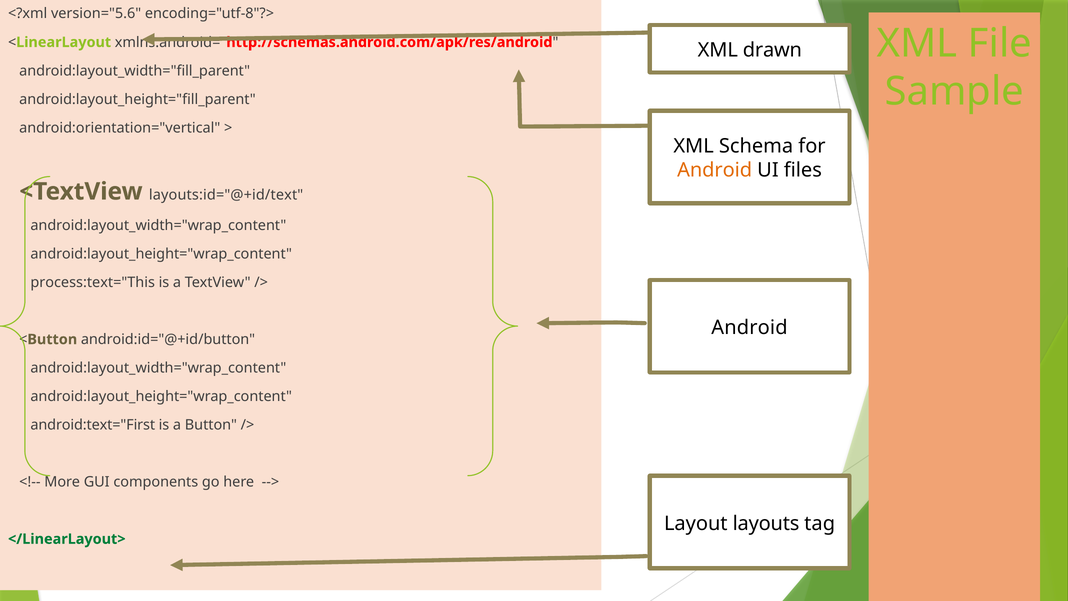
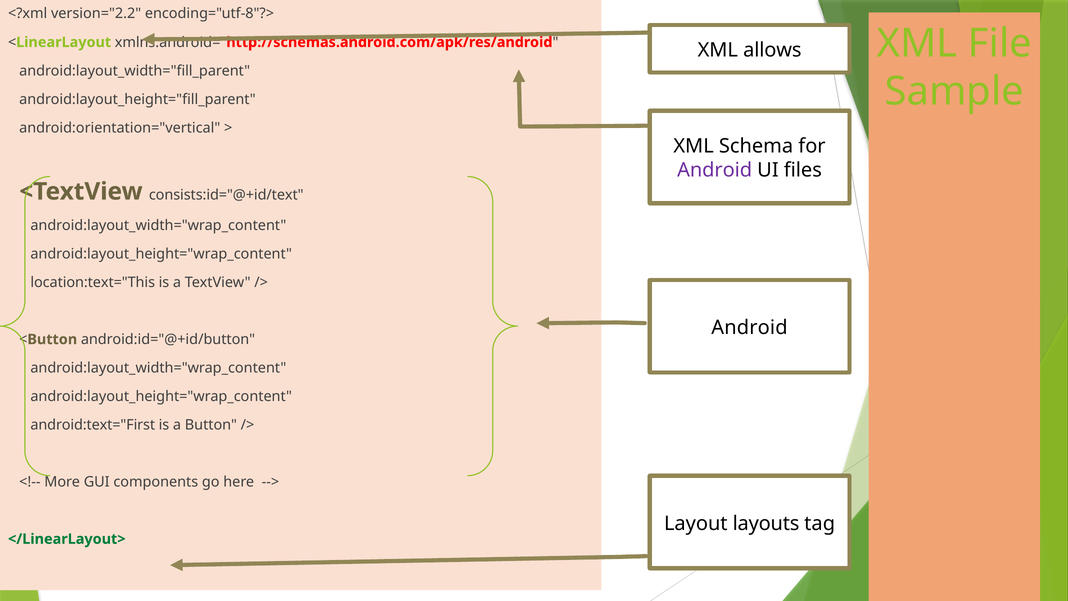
version="5.6: version="5.6 -> version="2.2
drawn: drawn -> allows
Android at (715, 170) colour: orange -> purple
layouts:id="@+id/text: layouts:id="@+id/text -> consists:id="@+id/text
process:text="This: process:text="This -> location:text="This
